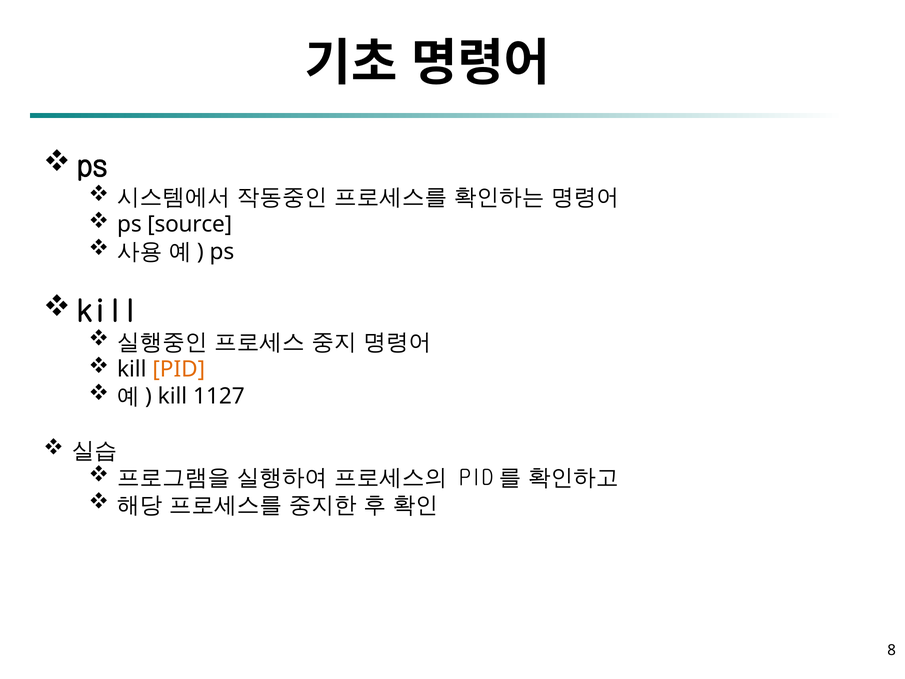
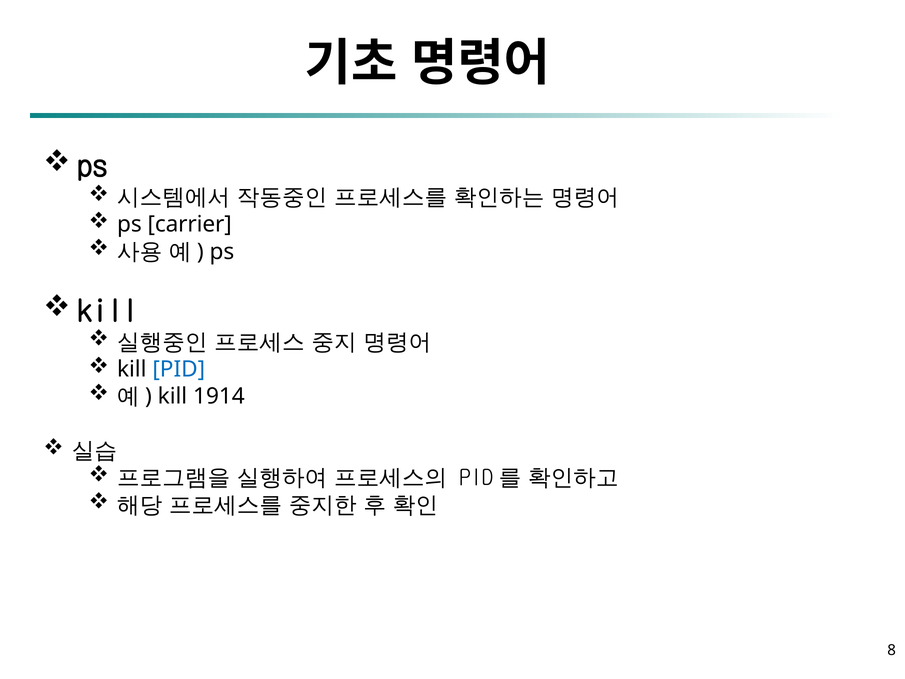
source: source -> carrier
PID colour: orange -> blue
1127: 1127 -> 1914
